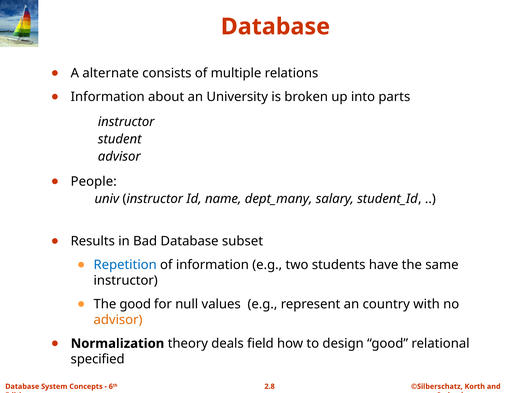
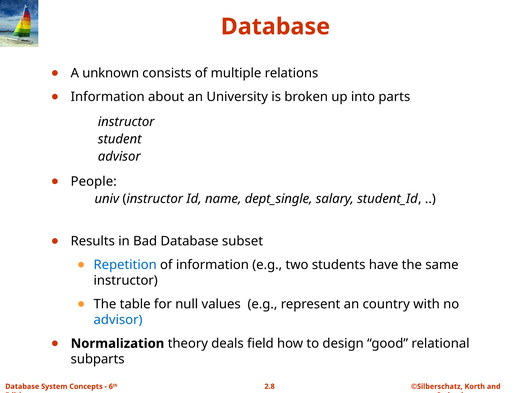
alternate: alternate -> unknown
dept_many: dept_many -> dept_single
The good: good -> table
advisor at (118, 320) colour: orange -> blue
specified: specified -> subparts
